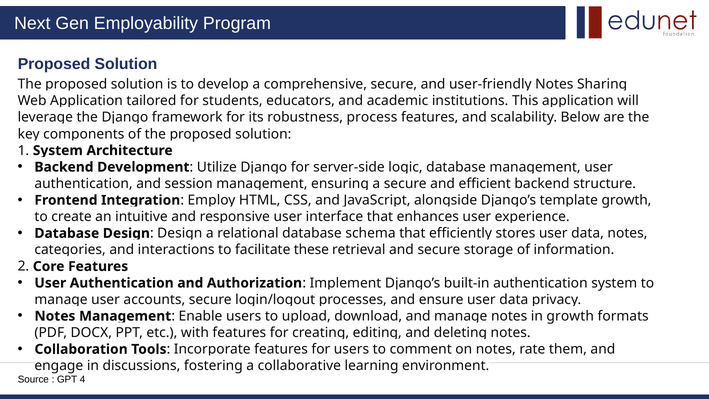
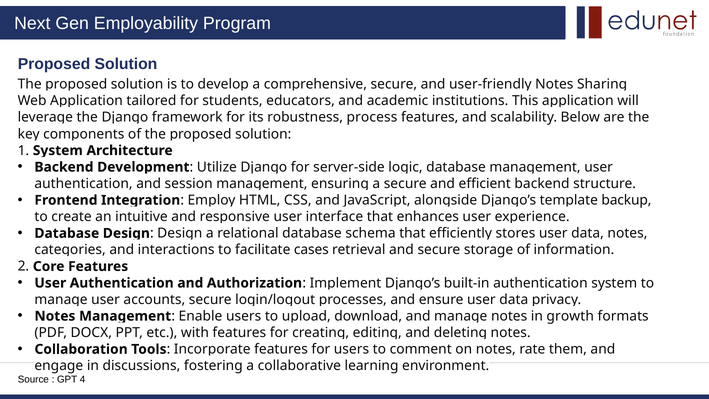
growth at (626, 200): growth -> backup
these: these -> cases
